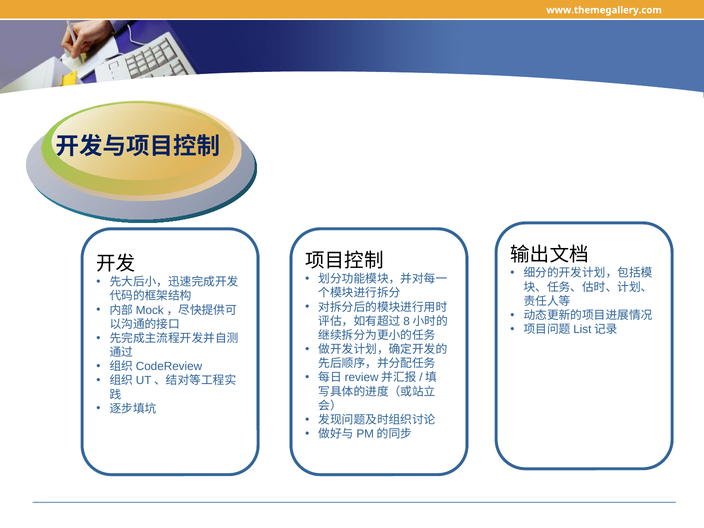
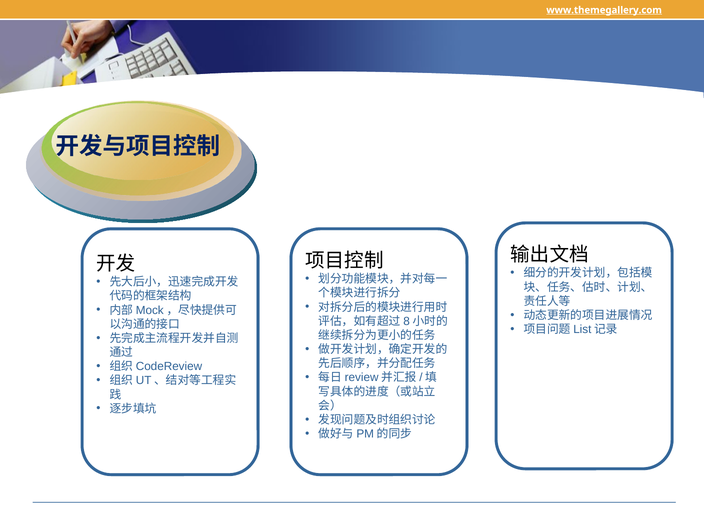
www.themegallery.com underline: none -> present
